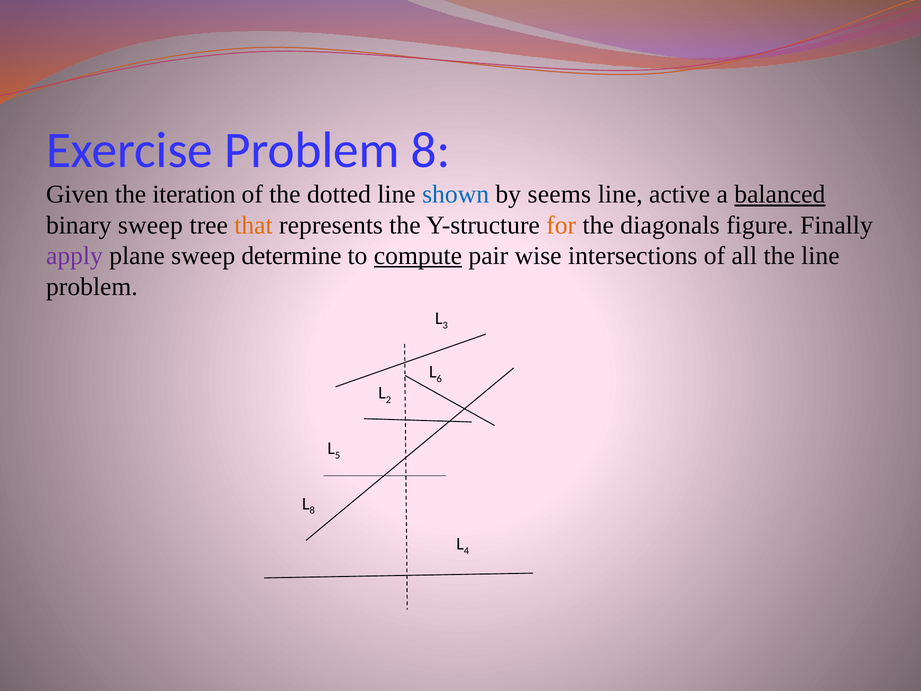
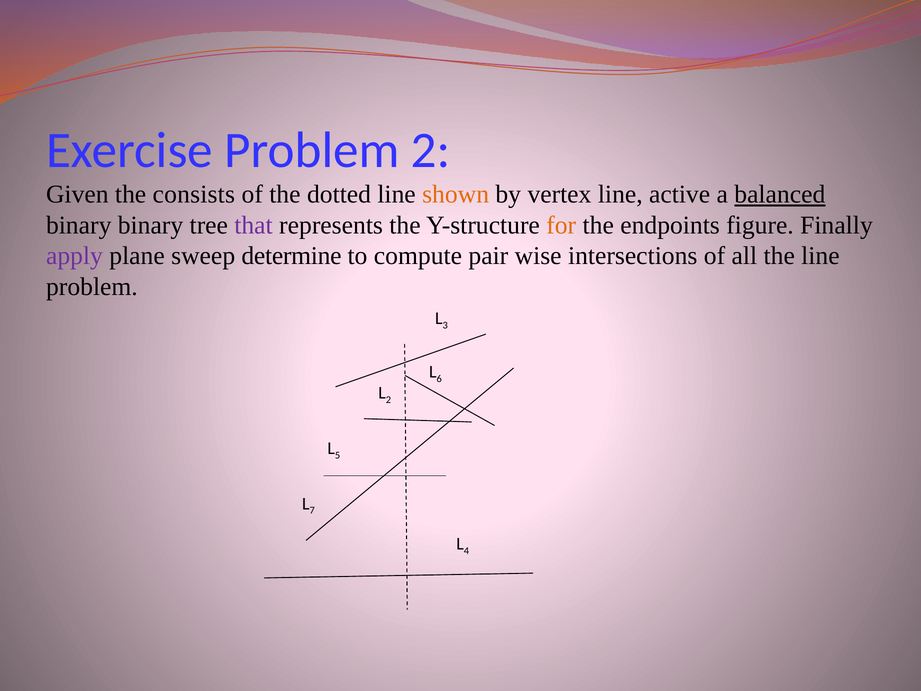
Problem 8: 8 -> 2
iteration: iteration -> consists
shown colour: blue -> orange
seems: seems -> vertex
binary sweep: sweep -> binary
that colour: orange -> purple
diagonals: diagonals -> endpoints
compute underline: present -> none
8 at (312, 510): 8 -> 7
